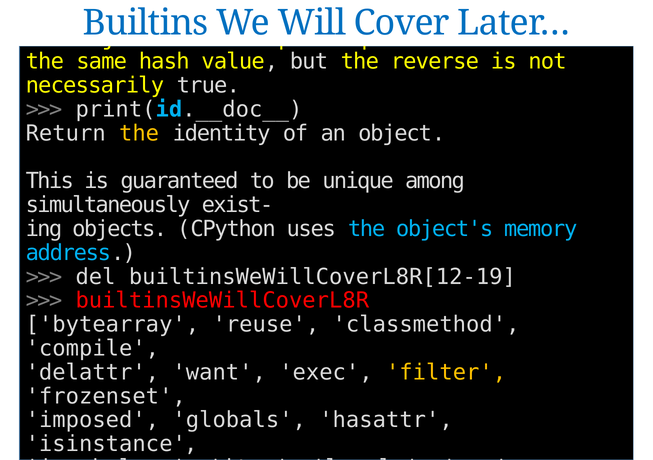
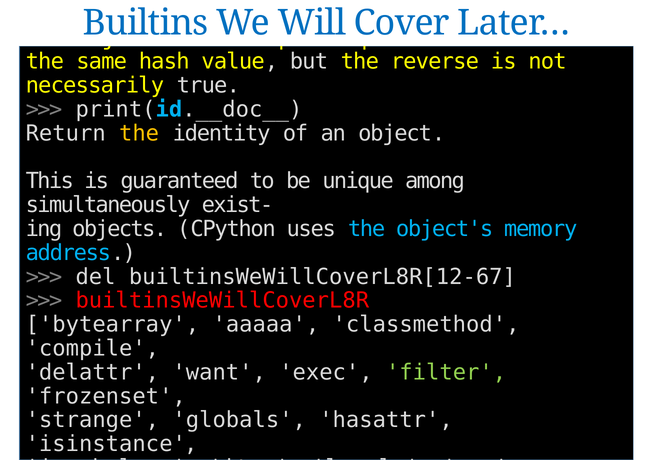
builtinsWeWillCoverL8R[12-19: builtinsWeWillCoverL8R[12-19 -> builtinsWeWillCoverL8R[12-67
reuse: reuse -> aaaaa
filter colour: yellow -> light green
imposed: imposed -> strange
